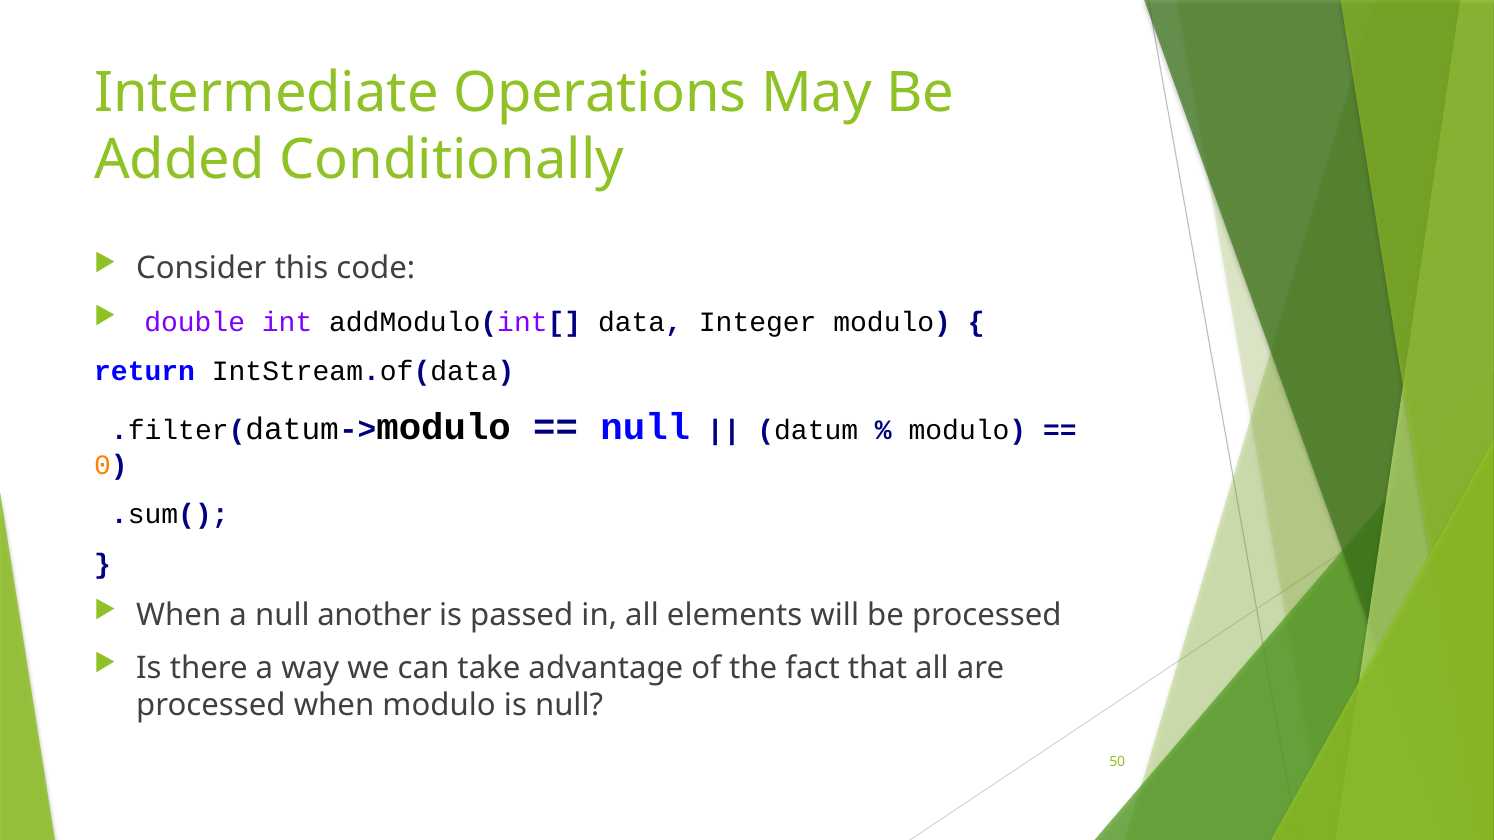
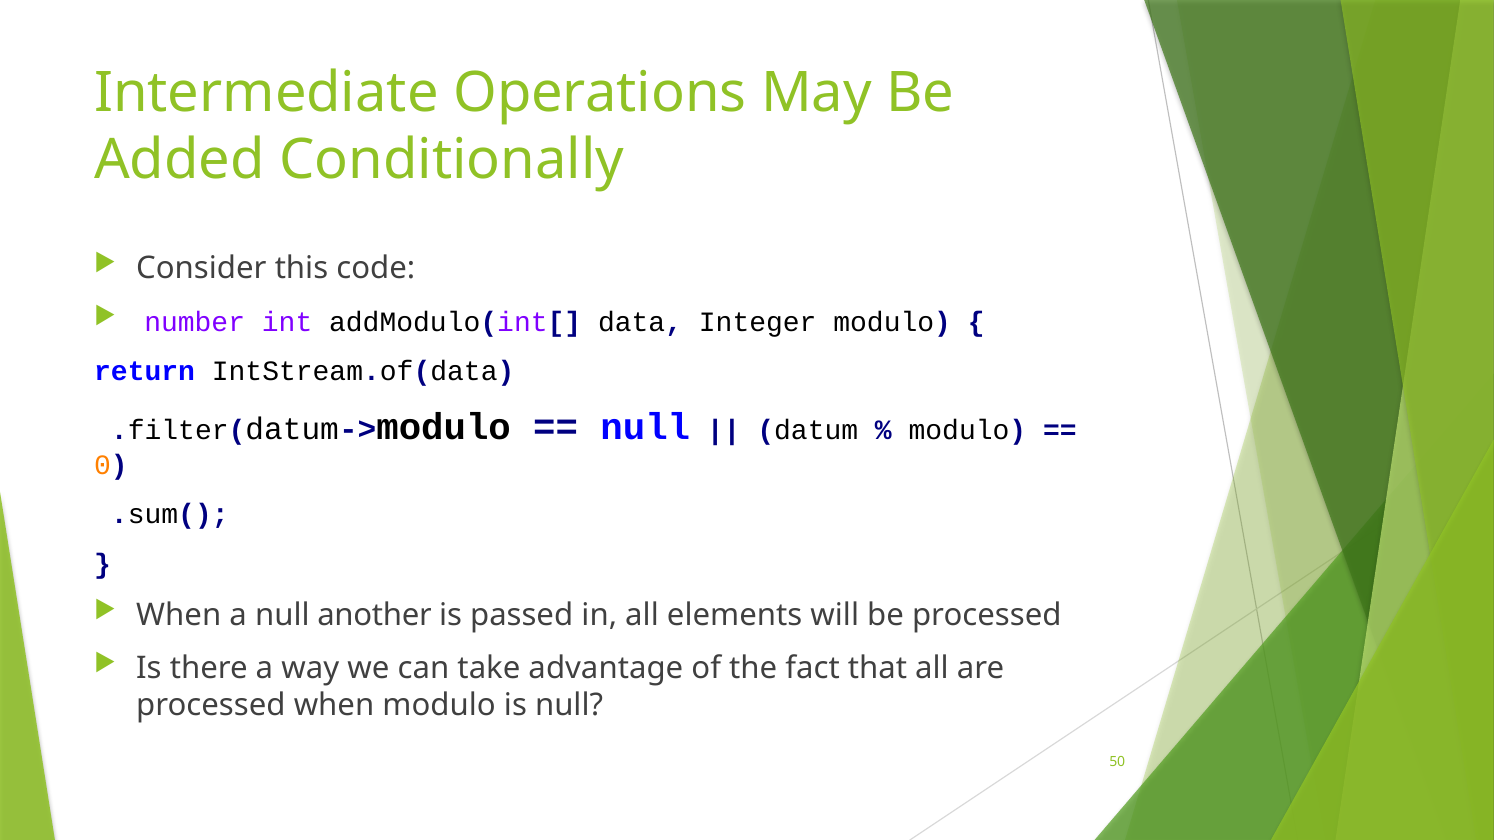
double: double -> number
